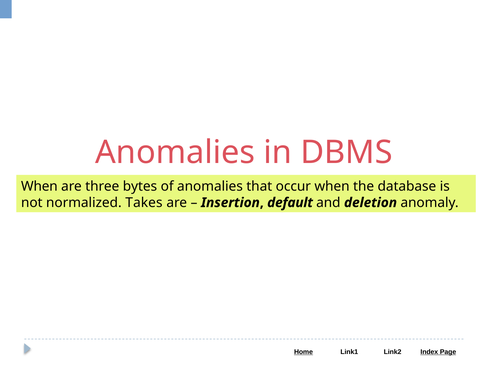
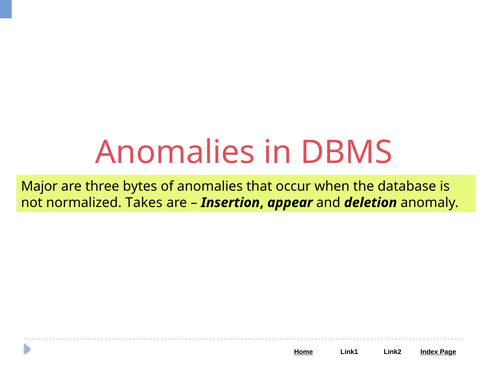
When at (39, 186): When -> Major
default: default -> appear
